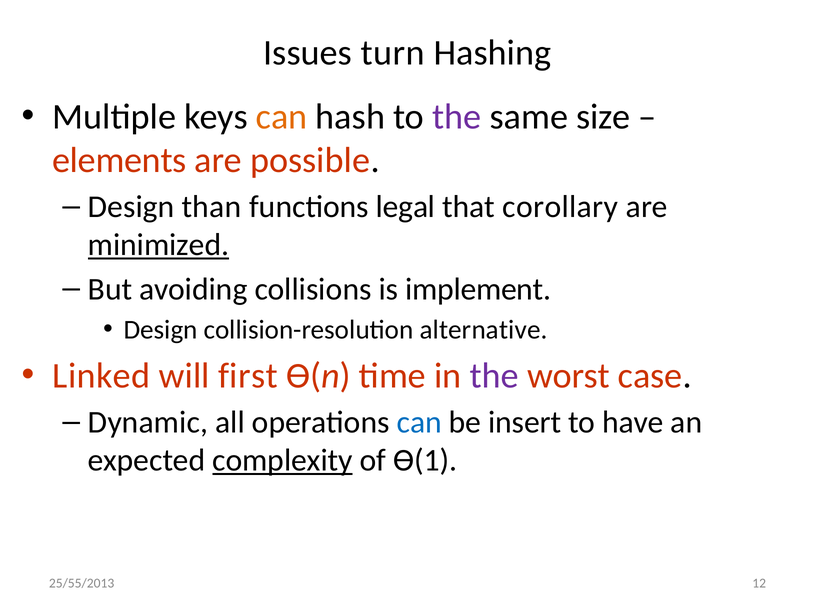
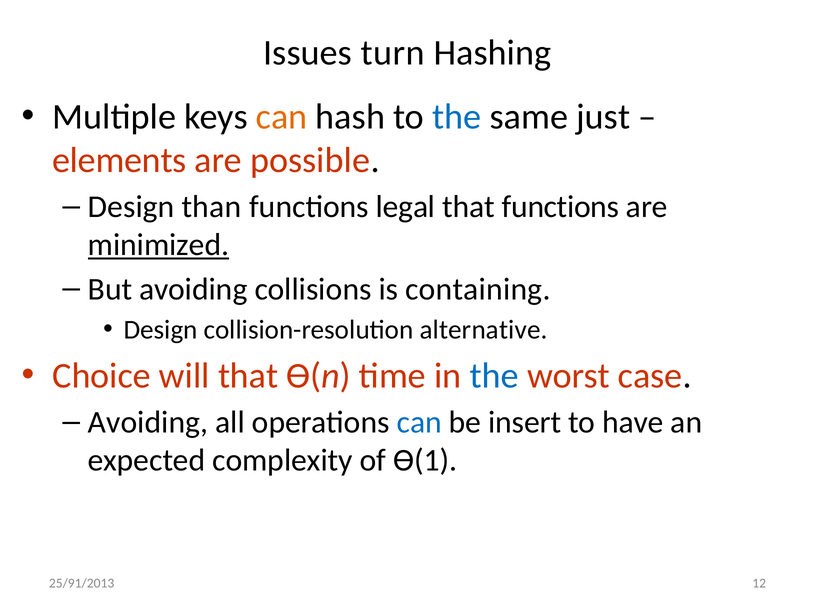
the at (457, 117) colour: purple -> blue
size: size -> just
that corollary: corollary -> functions
implement: implement -> containing
Linked: Linked -> Choice
will first: first -> that
the at (494, 376) colour: purple -> blue
Dynamic at (148, 423): Dynamic -> Avoiding
complexity underline: present -> none
25/55/2013: 25/55/2013 -> 25/91/2013
